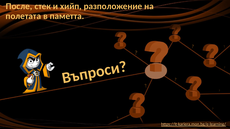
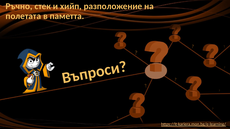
После: После -> Ръчно
